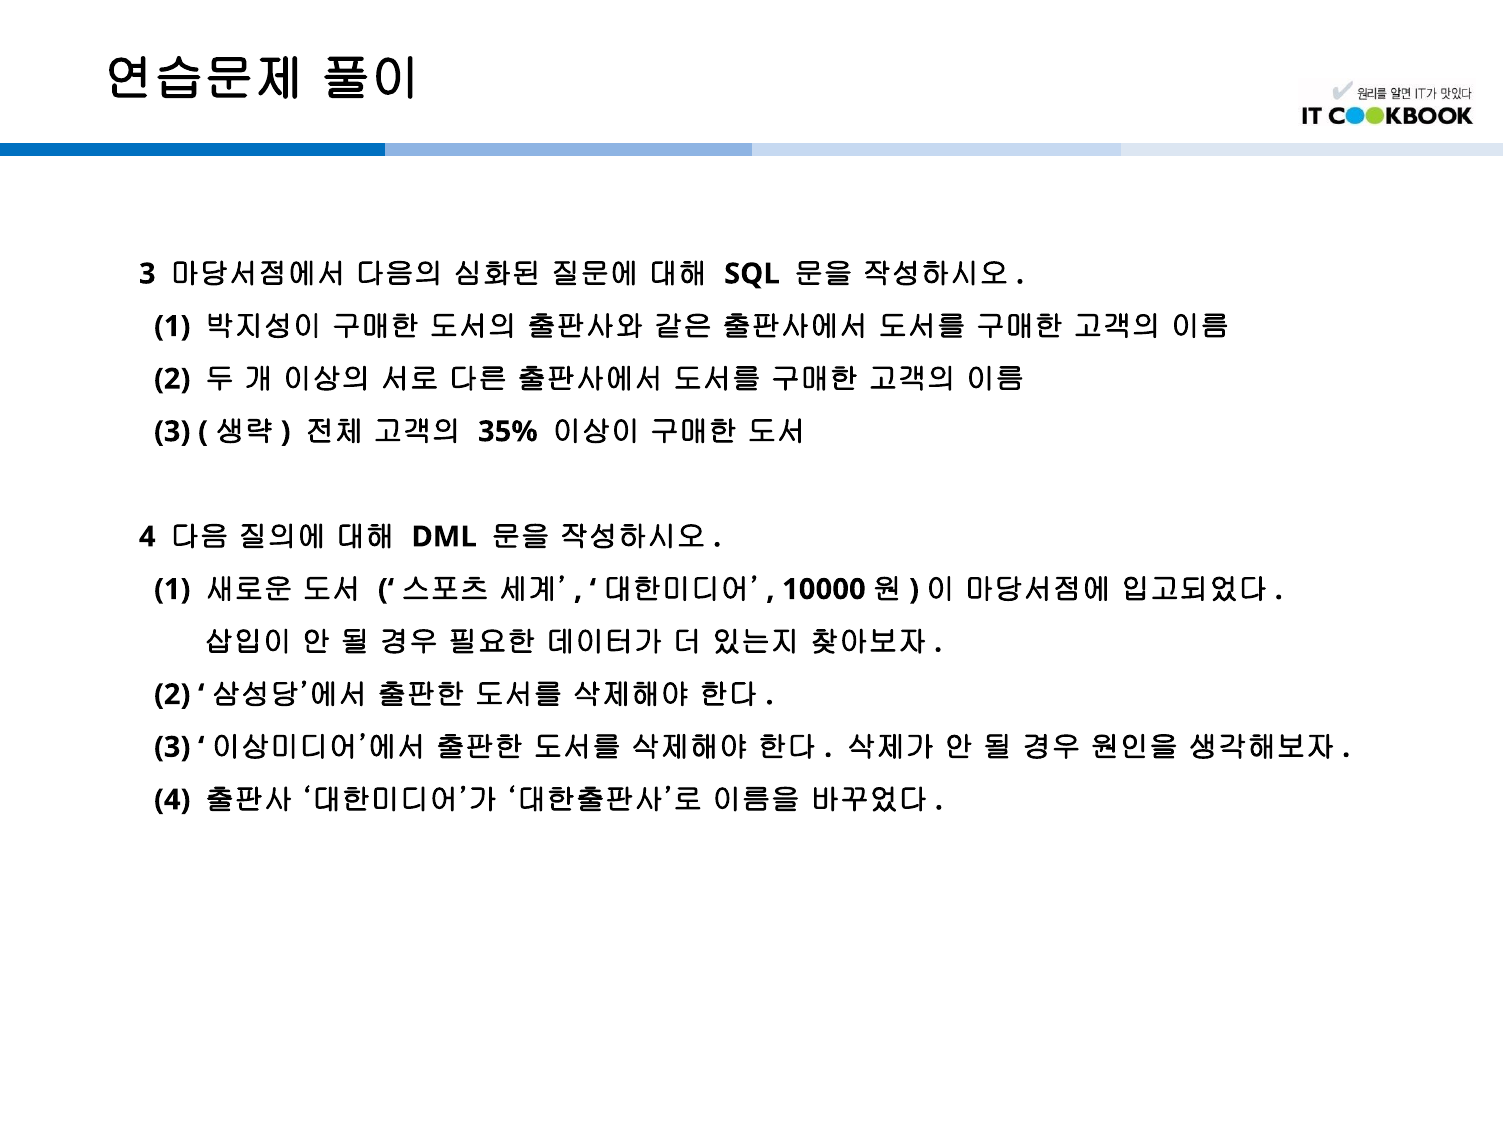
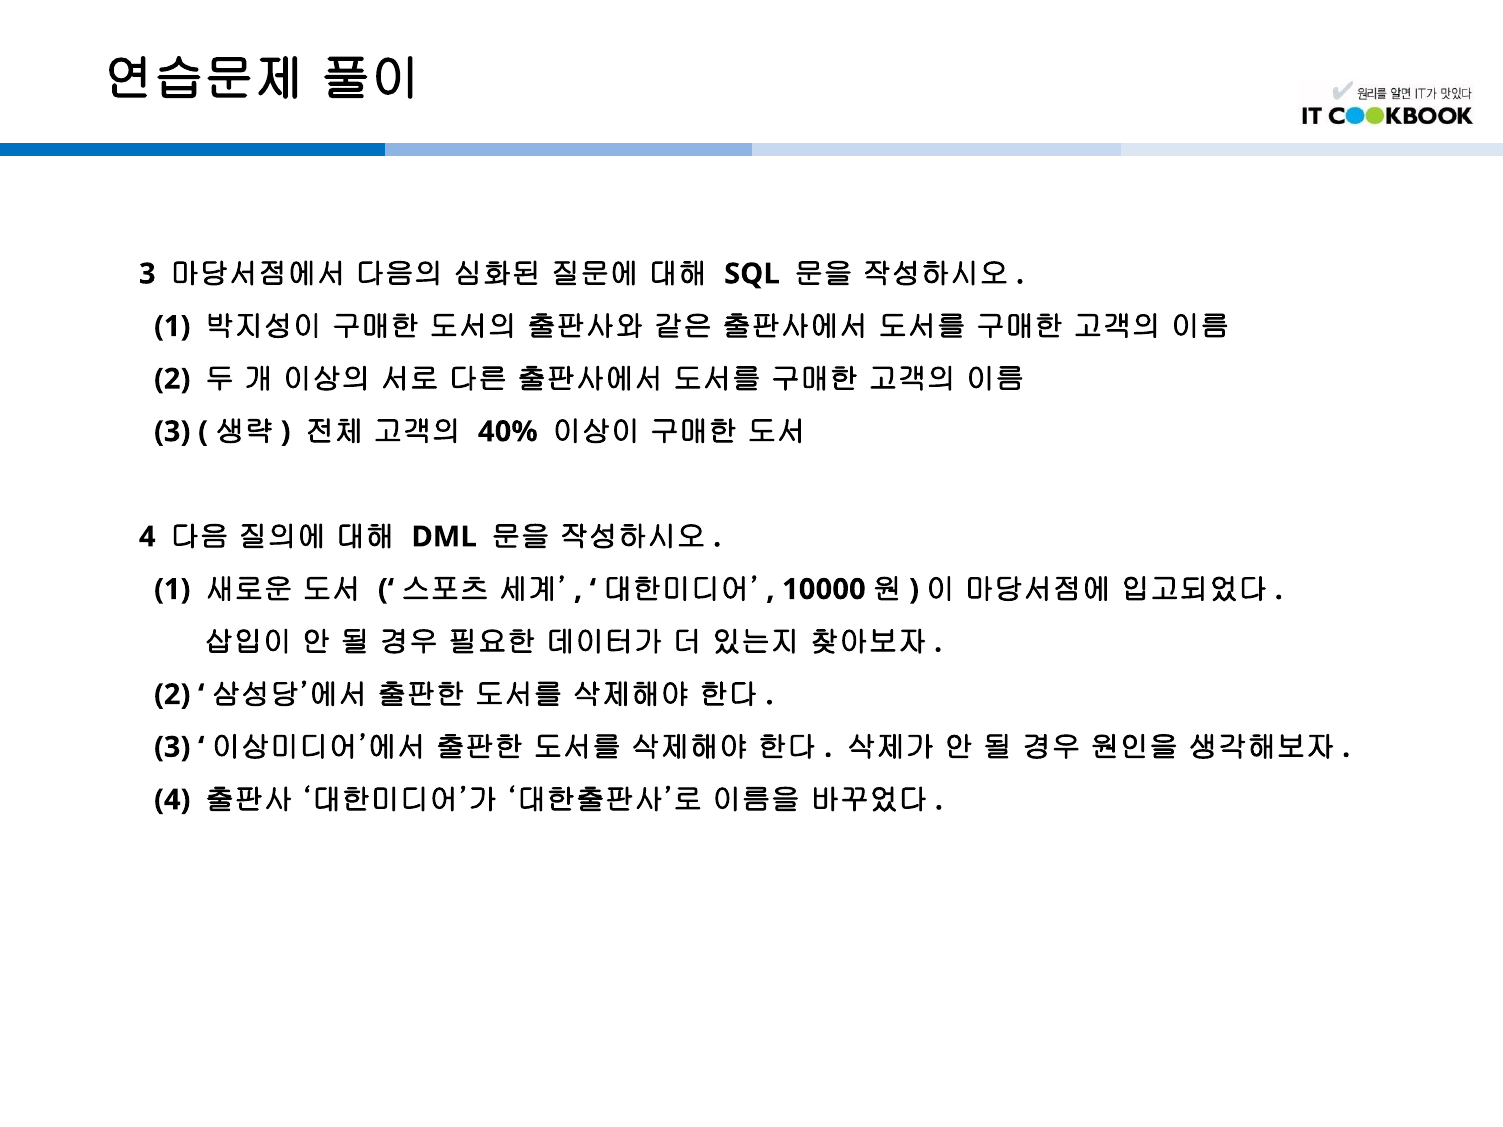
35%: 35% -> 40%
